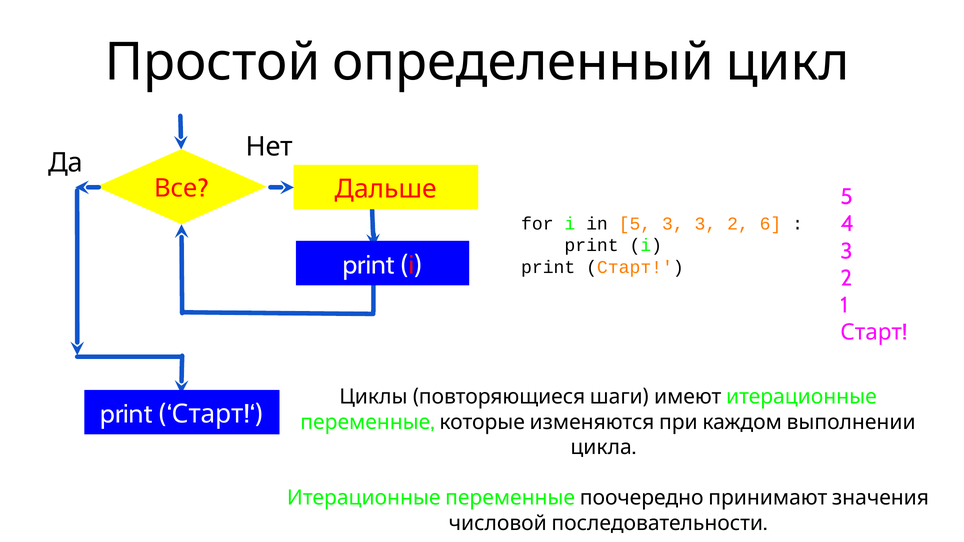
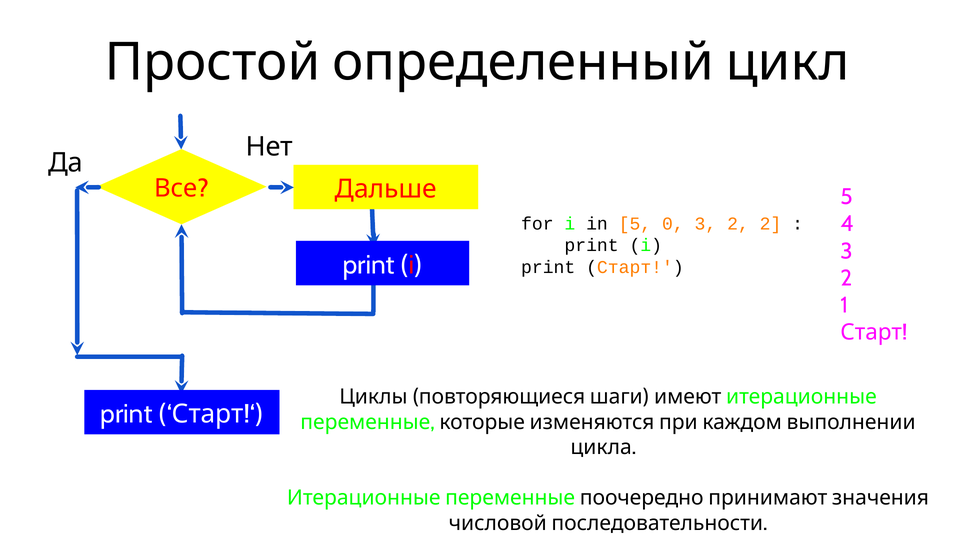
5 3: 3 -> 0
2 6: 6 -> 2
